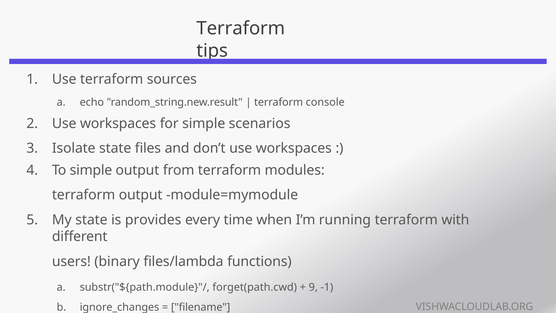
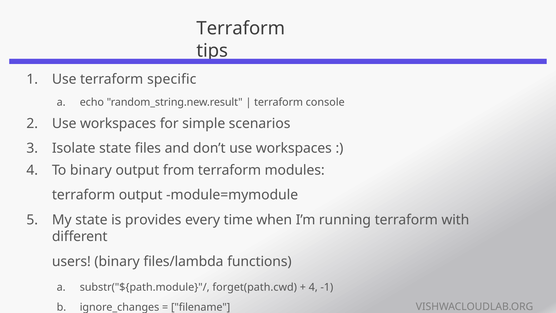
sources: sources -> specific
To simple: simple -> binary
9 at (313, 287): 9 -> 4
